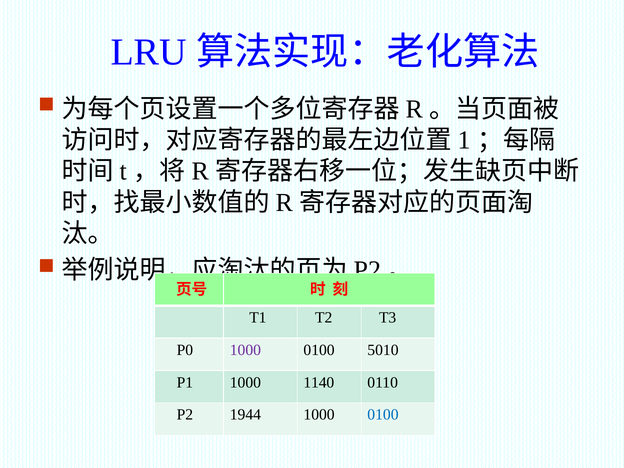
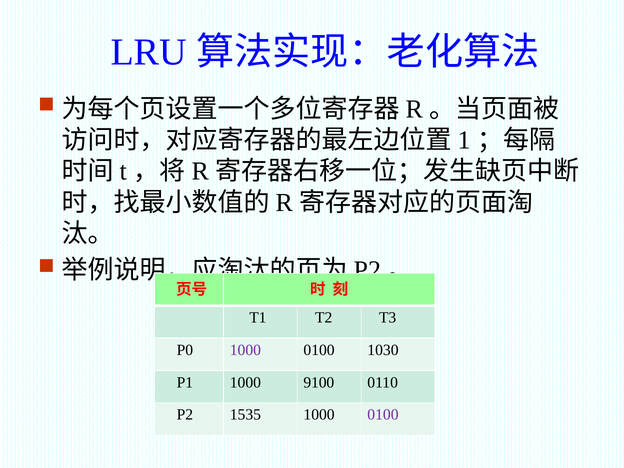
5010: 5010 -> 1030
1140: 1140 -> 9100
1944: 1944 -> 1535
0100 at (383, 415) colour: blue -> purple
